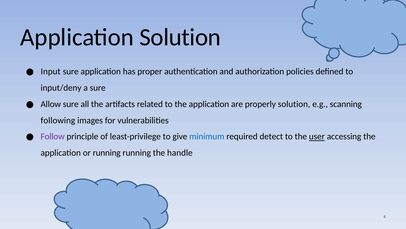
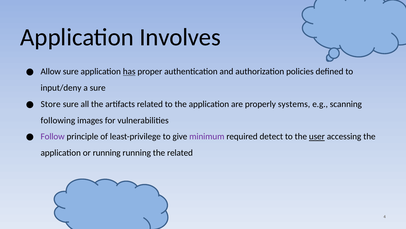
Application Solution: Solution -> Involves
Input: Input -> Allow
has underline: none -> present
Allow: Allow -> Store
properly solution: solution -> systems
minimum colour: blue -> purple
the handle: handle -> related
